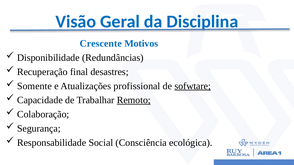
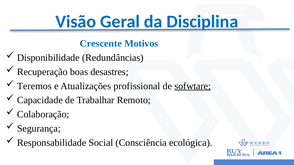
final: final -> boas
Somente: Somente -> Teremos
Remoto underline: present -> none
